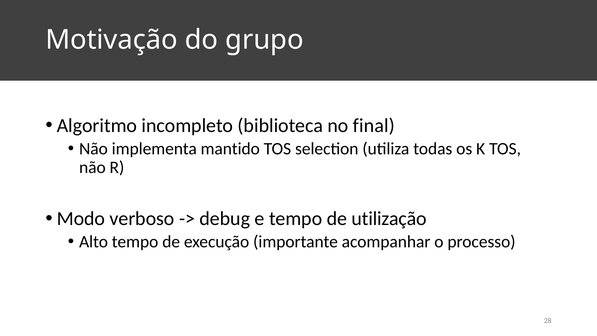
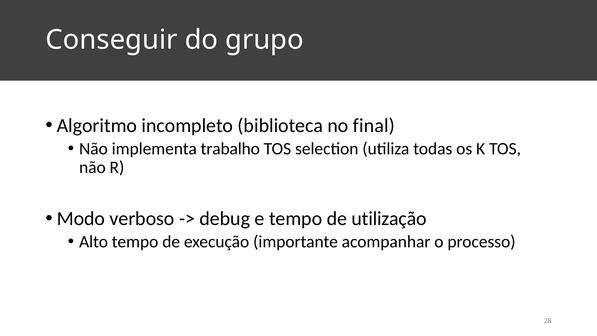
Motivação: Motivação -> Conseguir
mantido: mantido -> trabalho
